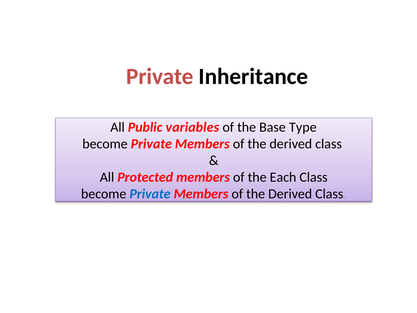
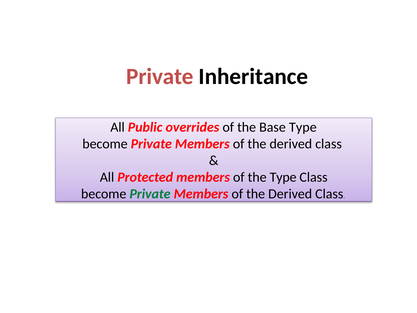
variables: variables -> overrides
the Each: Each -> Type
Private at (150, 194) colour: blue -> green
